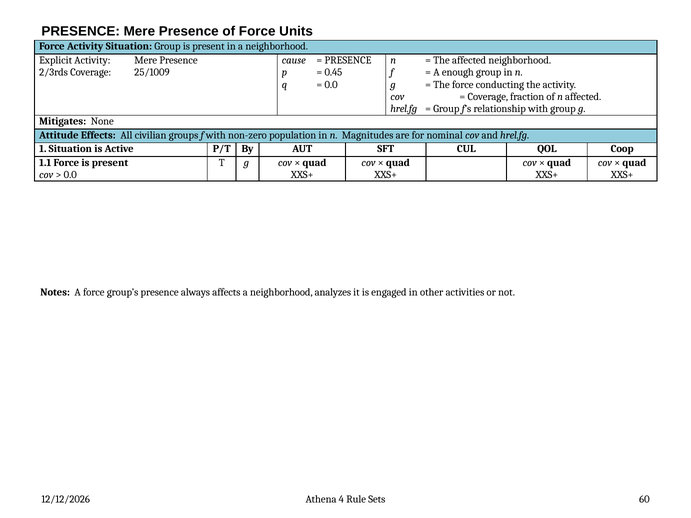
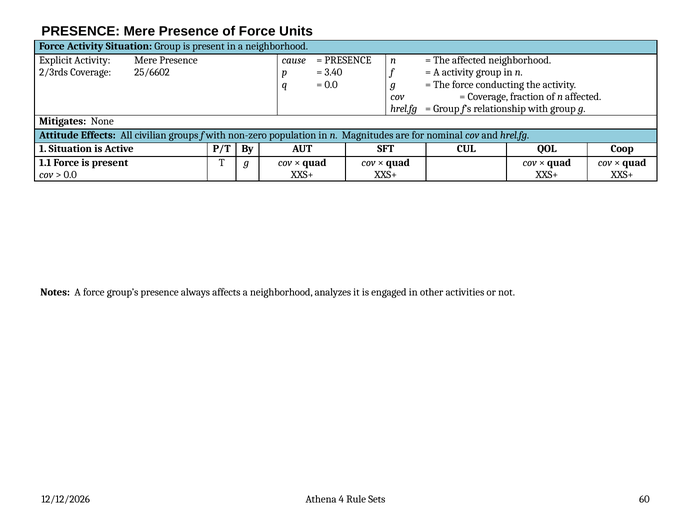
25/1009: 25/1009 -> 25/6602
0.45: 0.45 -> 3.40
A enough: enough -> activity
